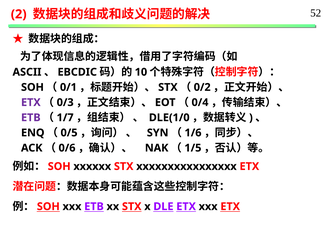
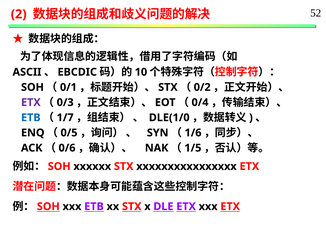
ETB at (31, 118) colour: purple -> blue
